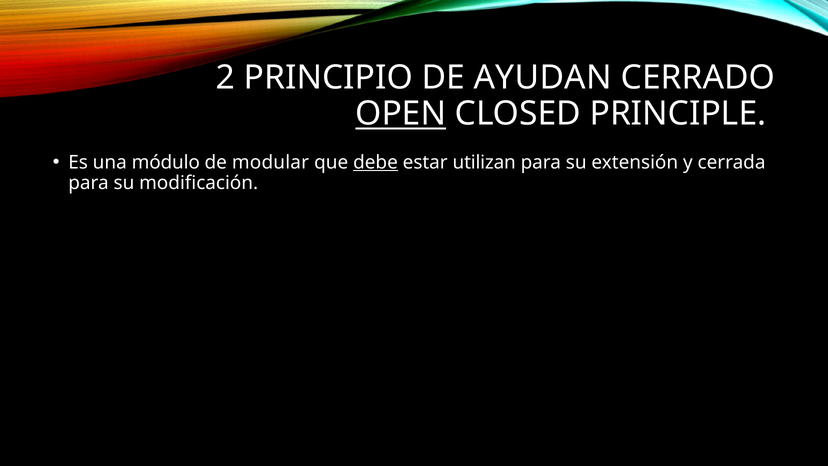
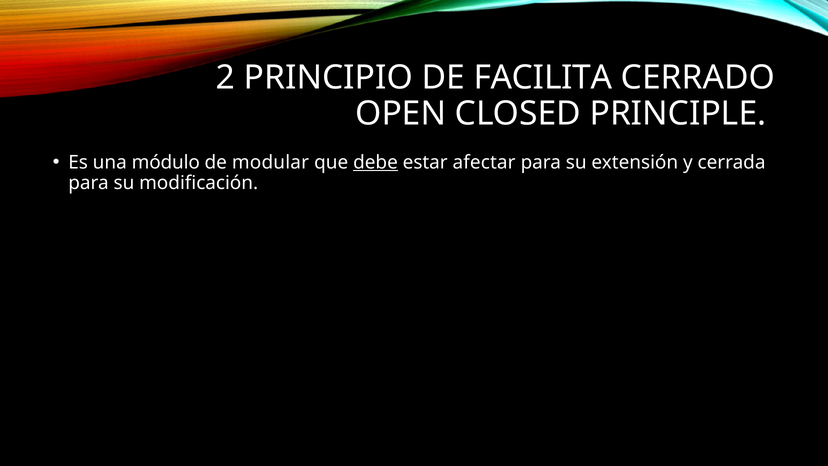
AYUDAN: AYUDAN -> FACILITA
OPEN underline: present -> none
utilizan: utilizan -> afectar
